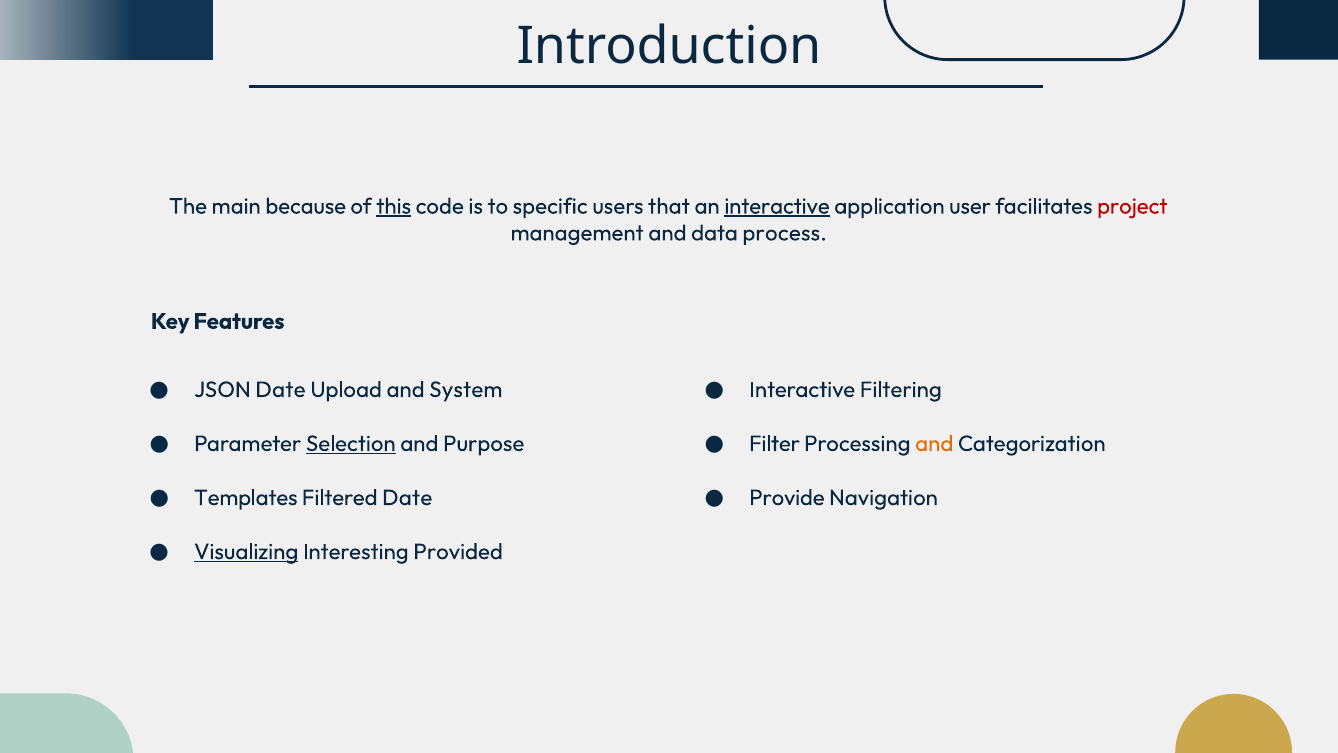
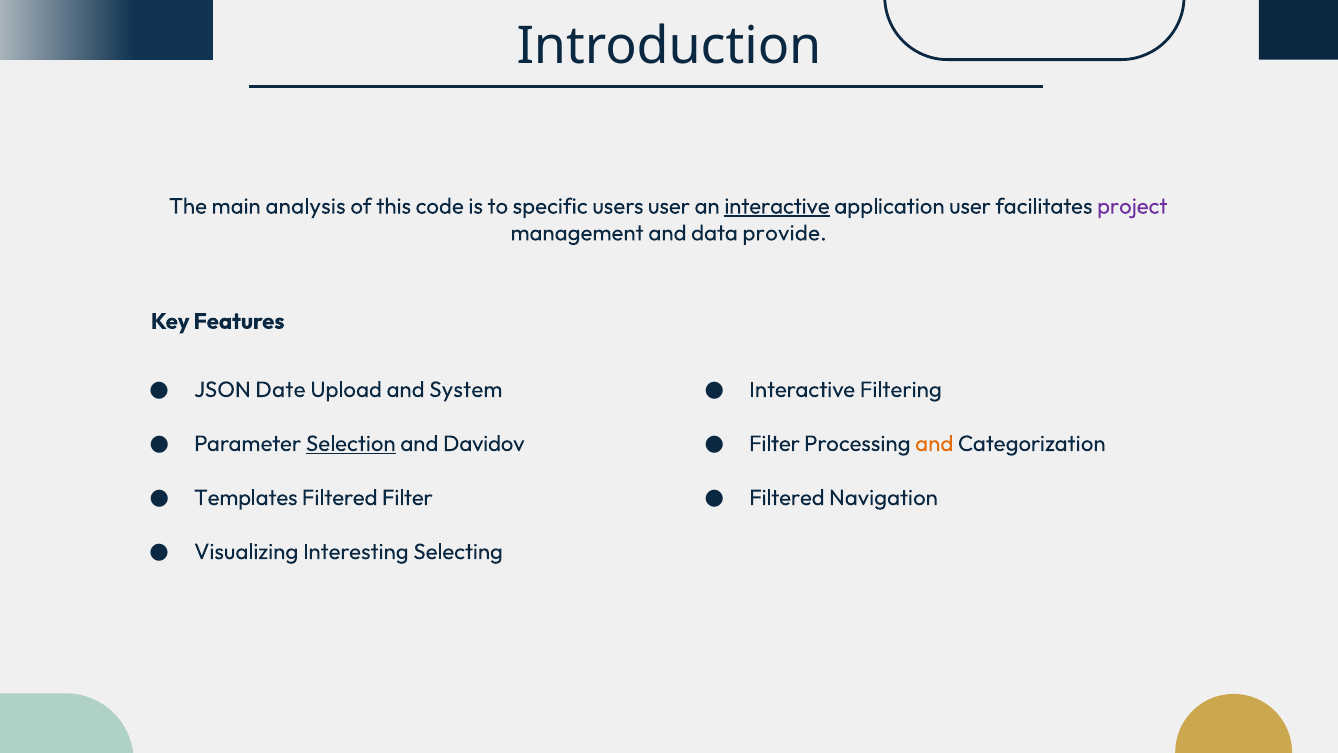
because: because -> analysis
this underline: present -> none
users that: that -> user
project colour: red -> purple
process: process -> provide
Purpose: Purpose -> Davidov
Filtered Date: Date -> Filter
Provide at (787, 498): Provide -> Filtered
Visualizing underline: present -> none
Provided: Provided -> Selecting
